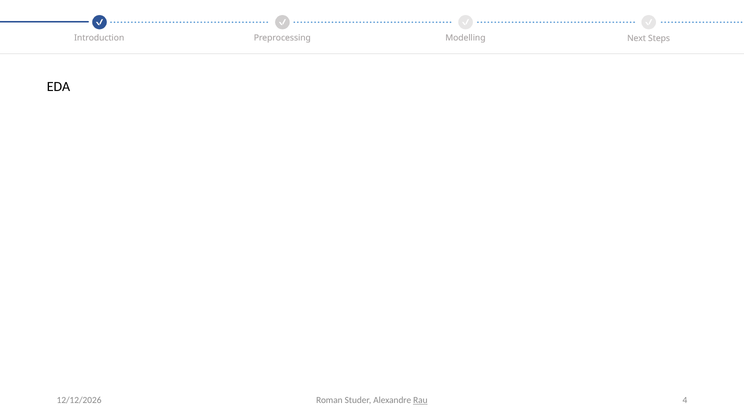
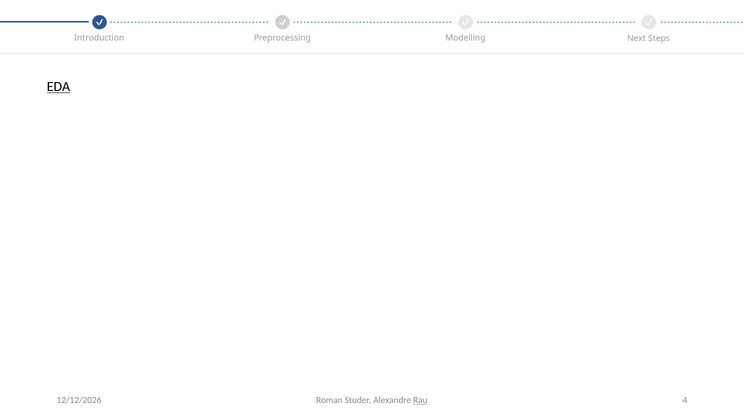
EDA underline: none -> present
